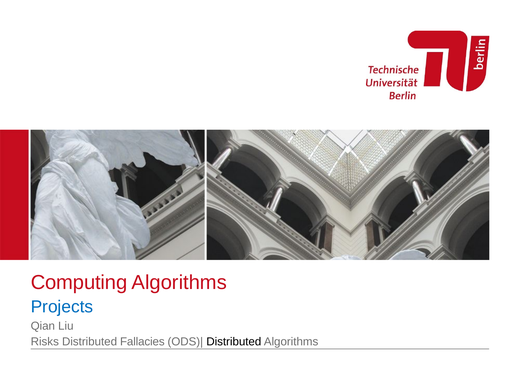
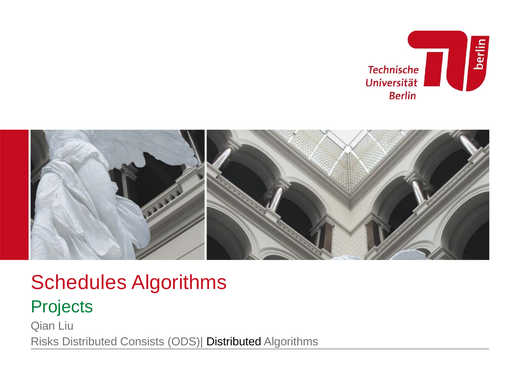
Computing: Computing -> Schedules
Projects colour: blue -> green
Fallacies: Fallacies -> Consists
